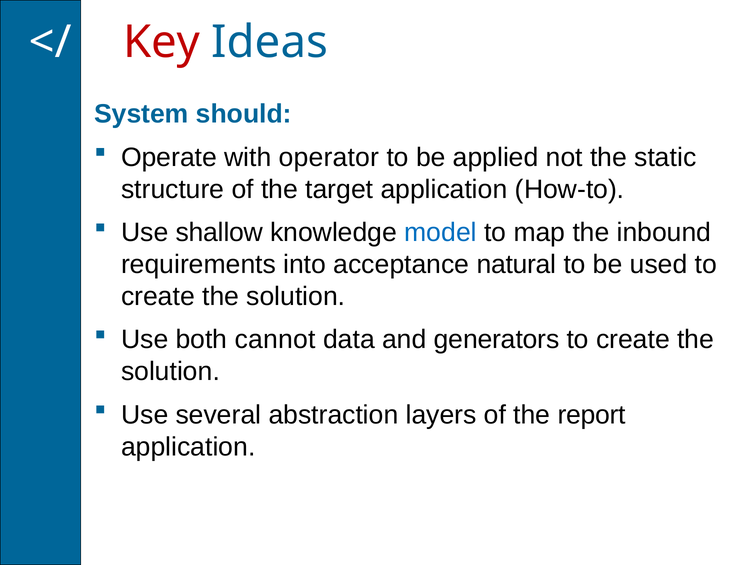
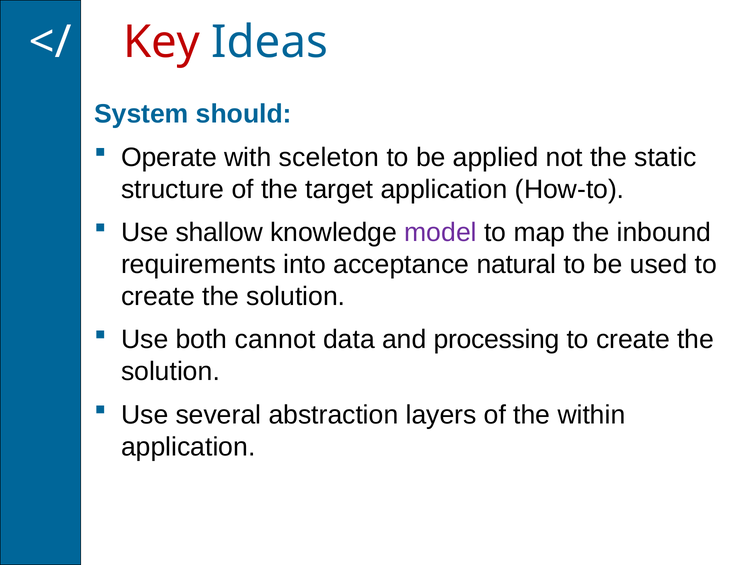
operator: operator -> sceleton
model colour: blue -> purple
generators: generators -> processing
report: report -> within
